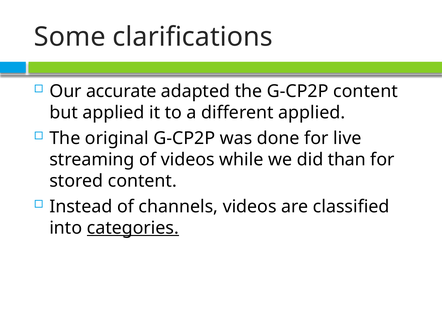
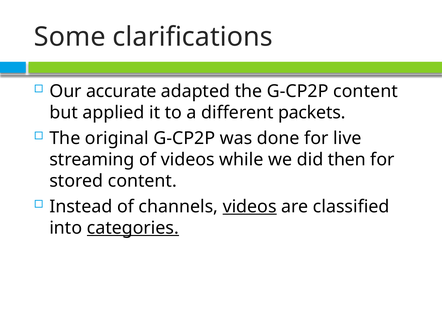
different applied: applied -> packets
than: than -> then
videos at (250, 207) underline: none -> present
